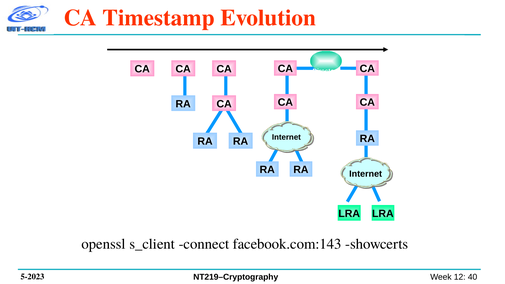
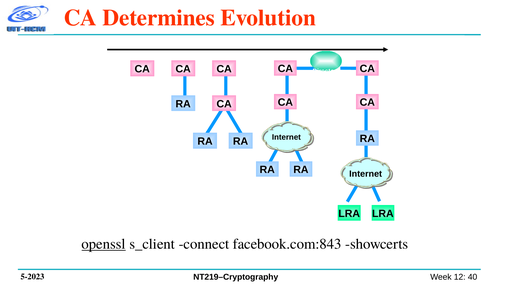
Timestamp: Timestamp -> Determines
openssl underline: none -> present
facebook.com:143: facebook.com:143 -> facebook.com:843
